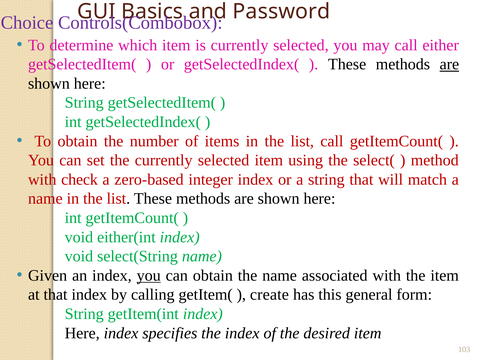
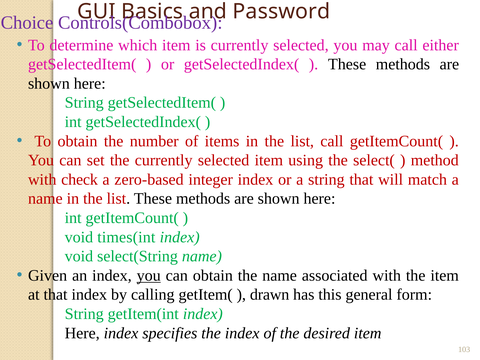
are at (449, 64) underline: present -> none
either(int: either(int -> times(int
create: create -> drawn
